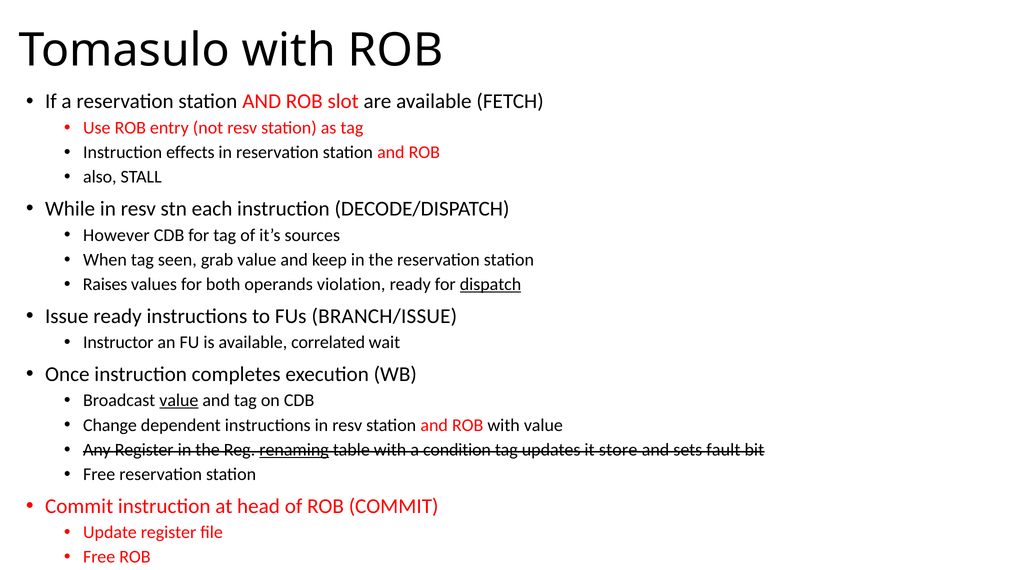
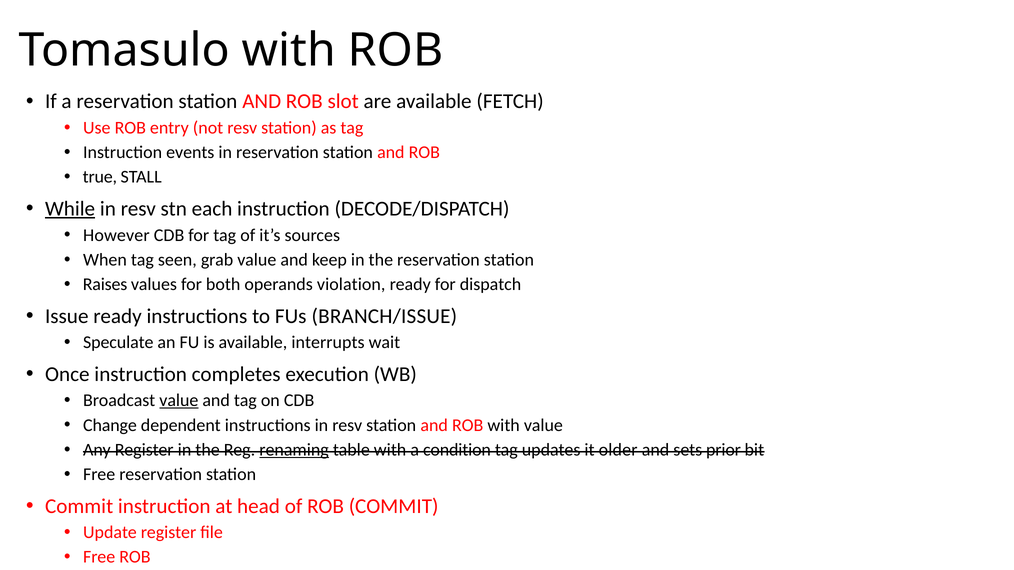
effects: effects -> events
also: also -> true
While underline: none -> present
dispatch underline: present -> none
Instructor: Instructor -> Speculate
correlated: correlated -> interrupts
store: store -> older
fault: fault -> prior
